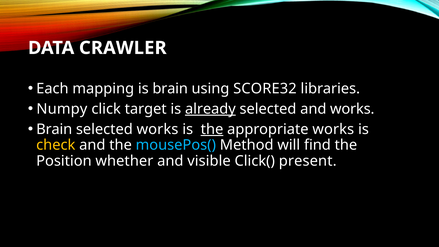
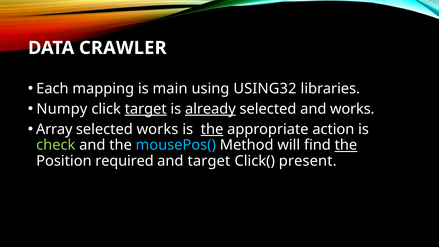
is brain: brain -> main
SCORE32: SCORE32 -> USING32
target at (146, 109) underline: none -> present
Brain at (54, 129): Brain -> Array
appropriate works: works -> action
check colour: yellow -> light green
the at (346, 145) underline: none -> present
whether: whether -> required
and visible: visible -> target
